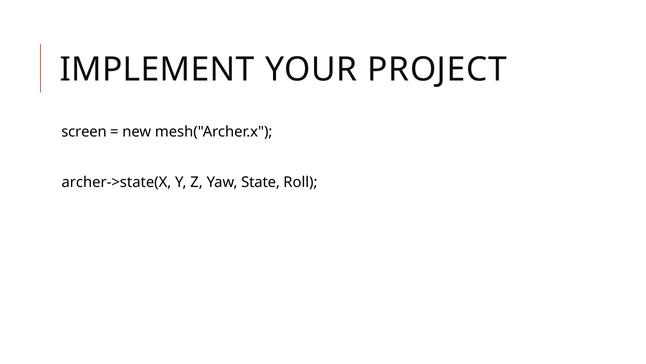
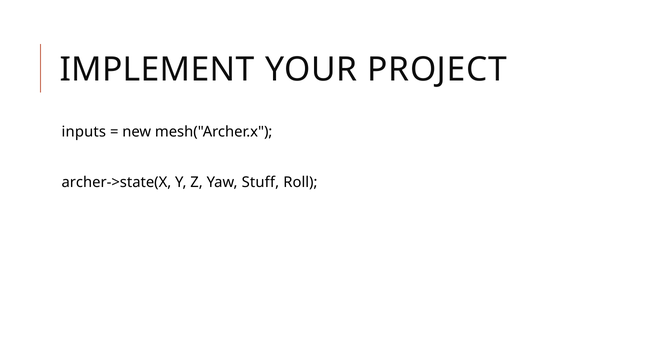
screen: screen -> inputs
State: State -> Stuff
